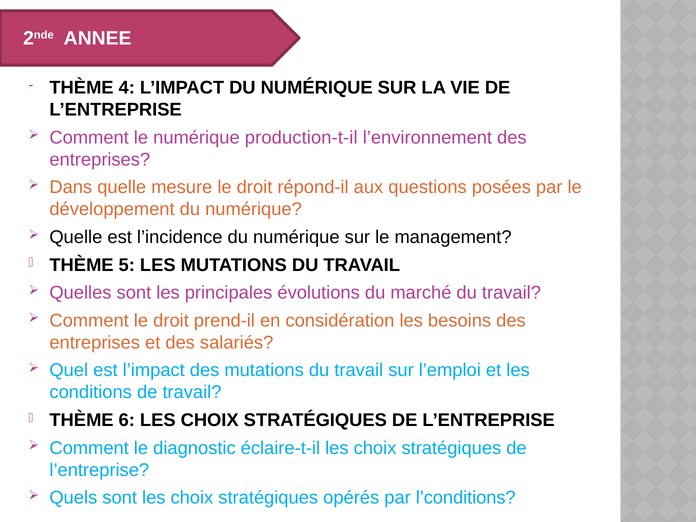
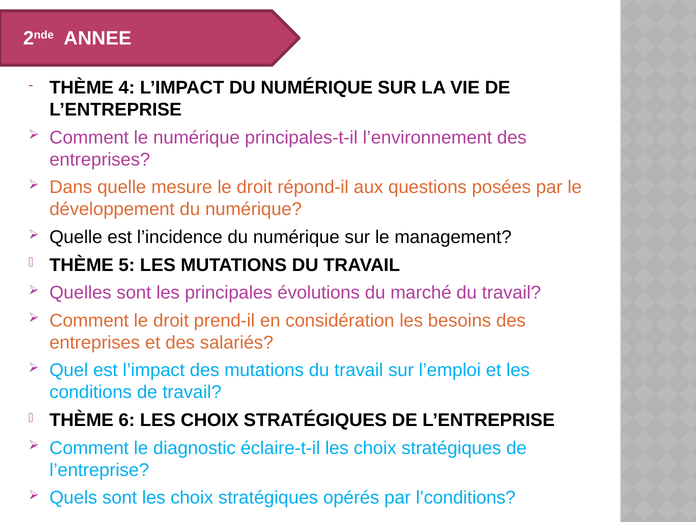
production-t-il: production-t-il -> principales-t-il
